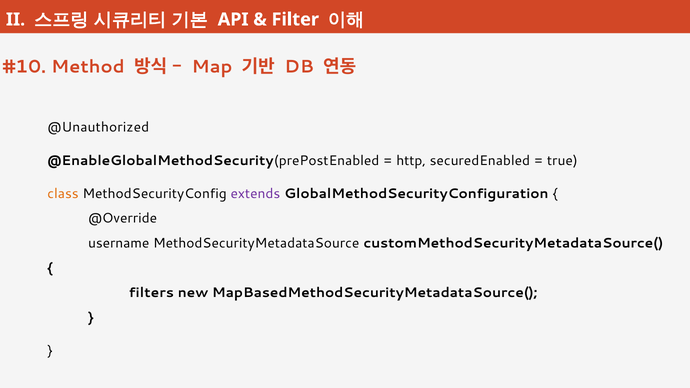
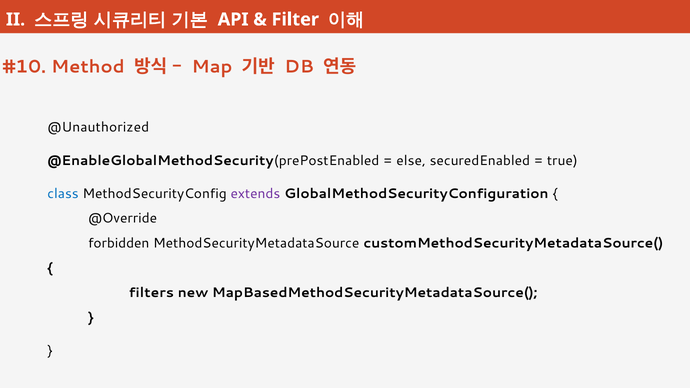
http: http -> else
class colour: orange -> blue
username: username -> forbidden
